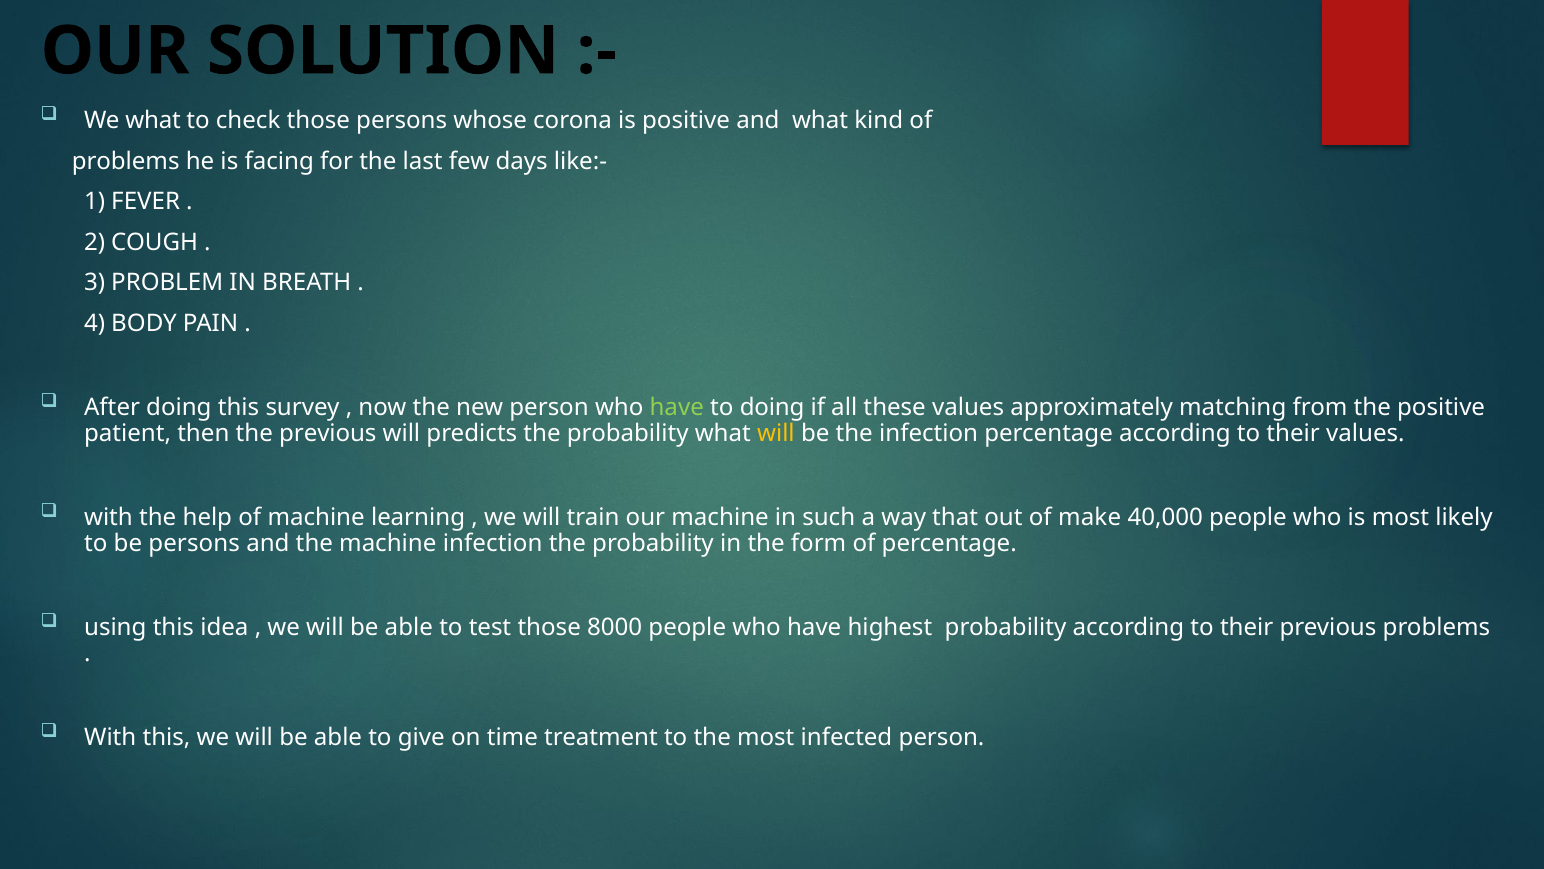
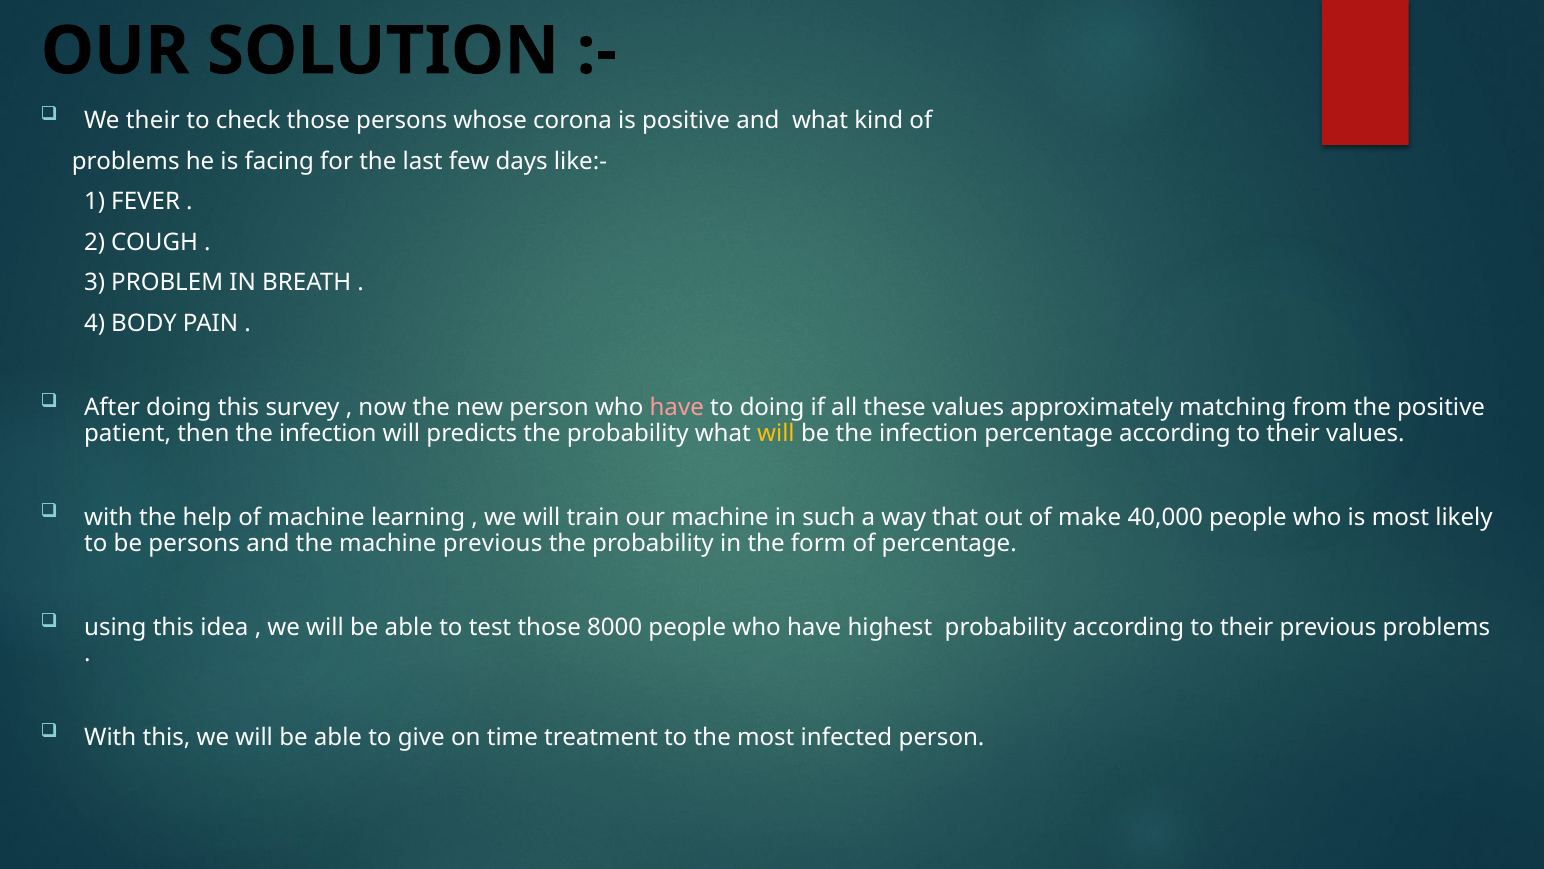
We what: what -> their
have at (677, 407) colour: light green -> pink
then the previous: previous -> infection
machine infection: infection -> previous
